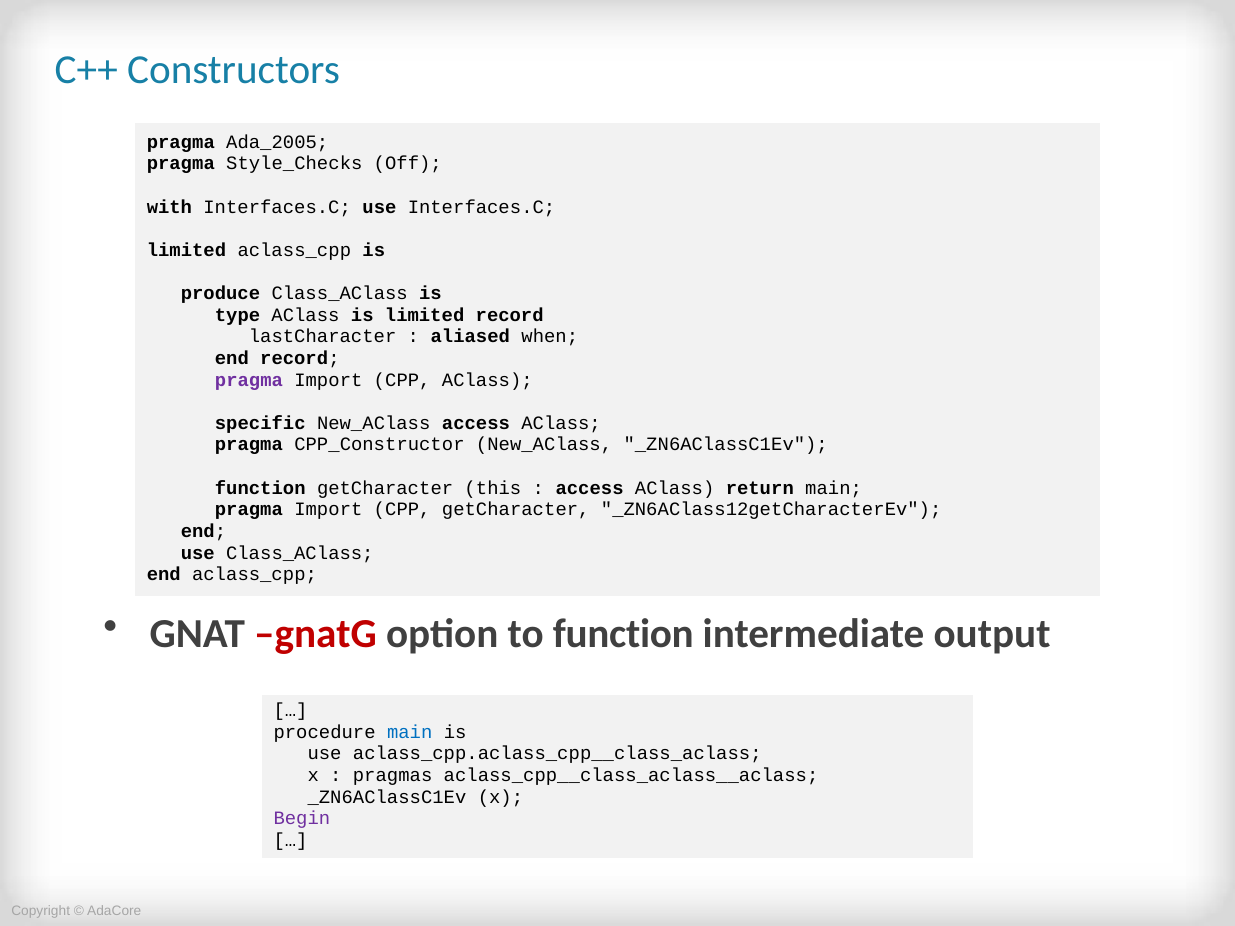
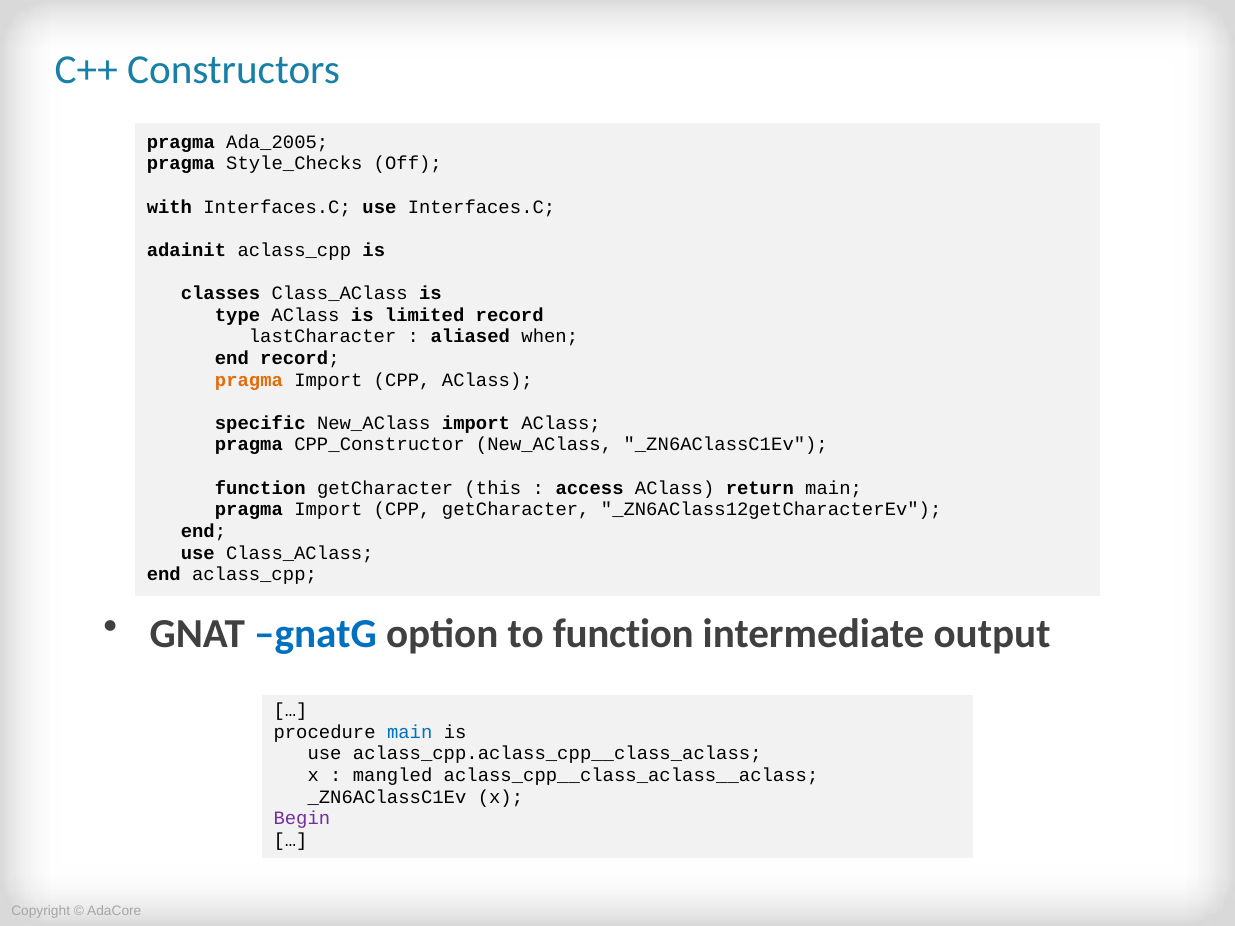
limited at (186, 250): limited -> adainit
produce: produce -> classes
pragma at (249, 380) colour: purple -> orange
access at (476, 423): access -> import
gnatG colour: red -> blue
pragmas: pragmas -> mangled
